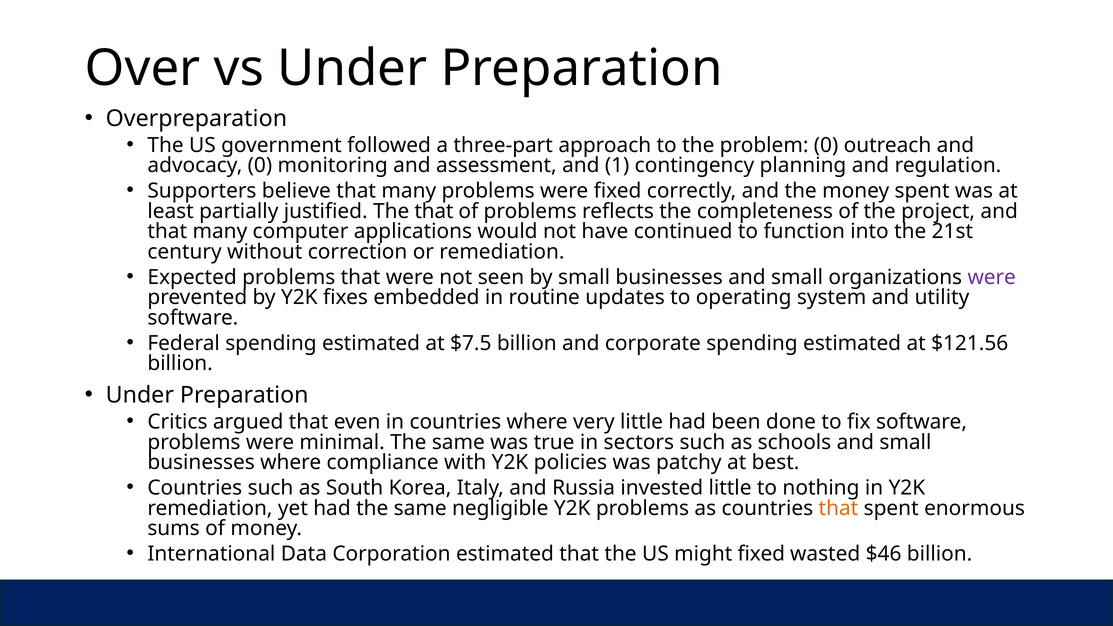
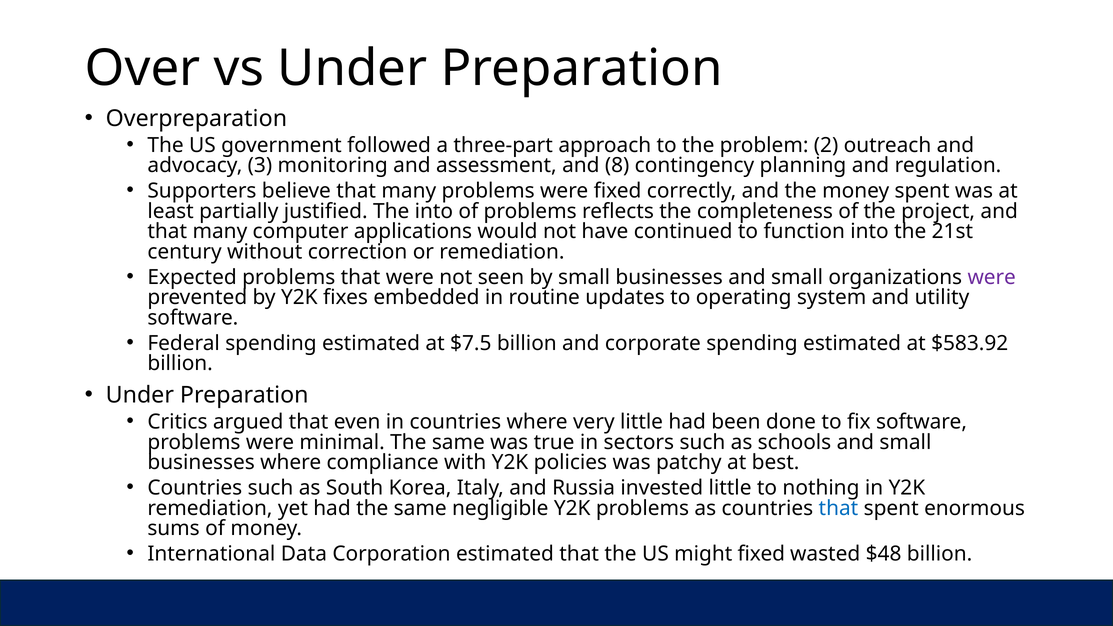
problem 0: 0 -> 2
advocacy 0: 0 -> 3
1: 1 -> 8
The that: that -> into
$121.56: $121.56 -> $583.92
that at (838, 508) colour: orange -> blue
$46: $46 -> $48
